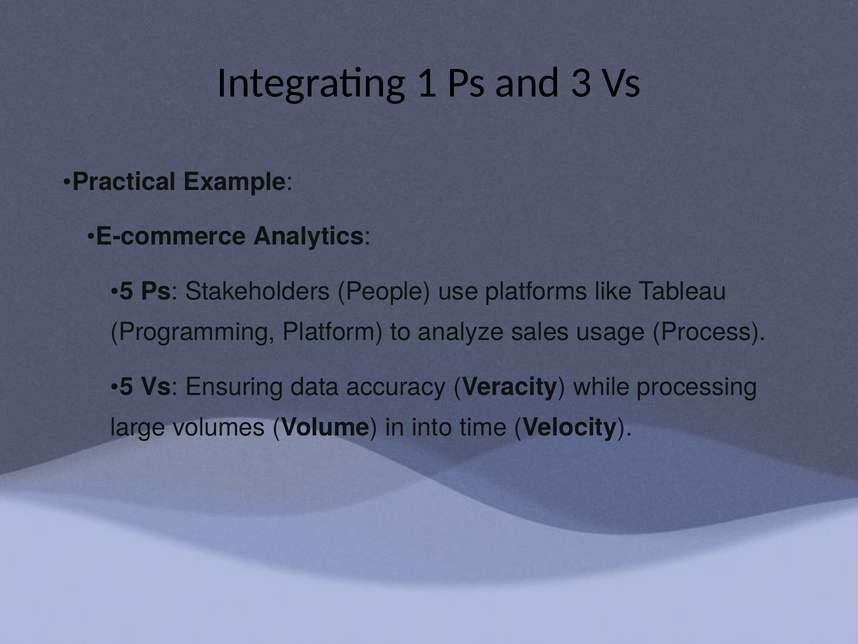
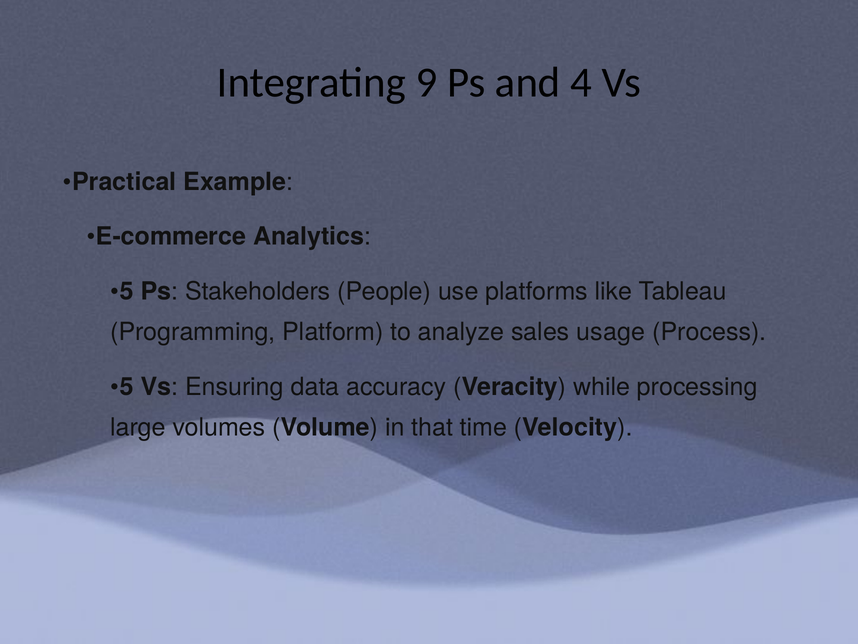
1: 1 -> 9
3: 3 -> 4
into: into -> that
